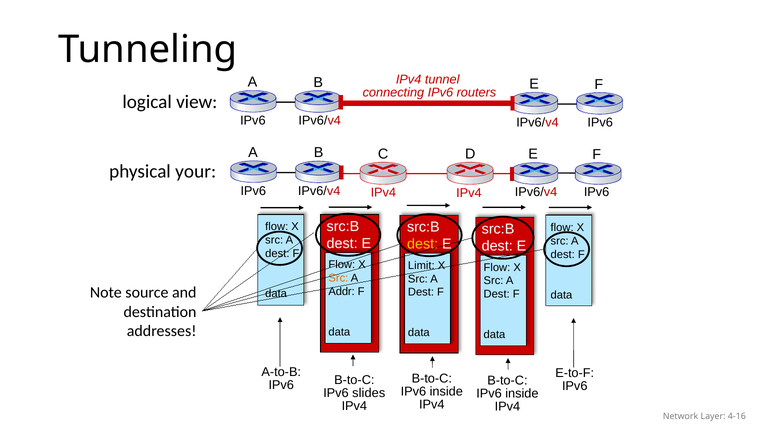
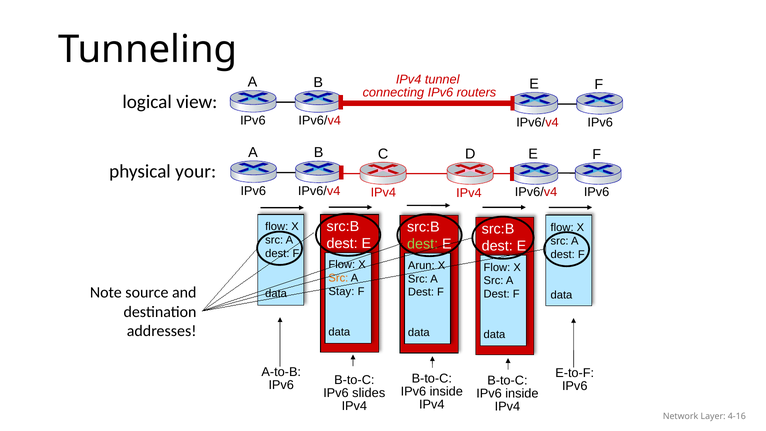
dest at (423, 244) colour: yellow -> light green
Limit: Limit -> Arun
Addr: Addr -> Stay
